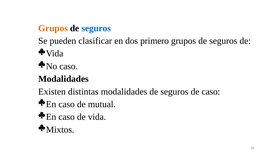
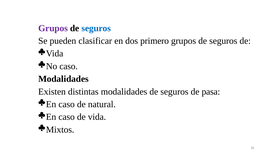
Grupos at (53, 28) colour: orange -> purple
de caso: caso -> pasa
mutual: mutual -> natural
